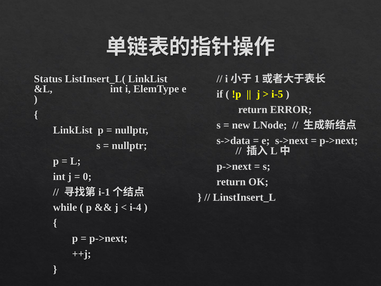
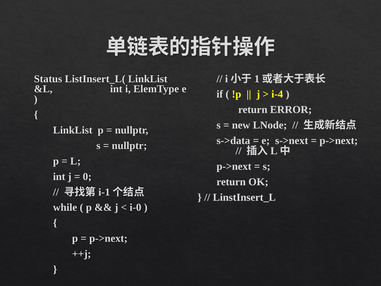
i-5: i-5 -> i-4
i-4: i-4 -> i-0
